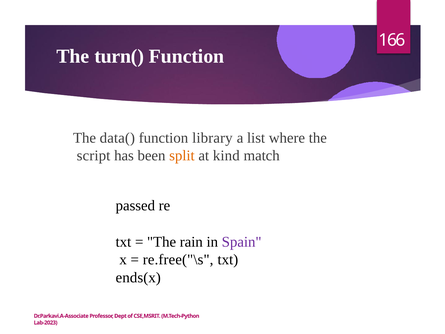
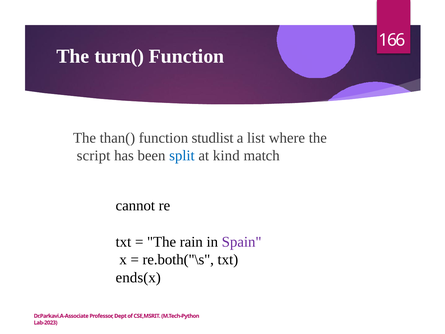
data(: data( -> than(
library: library -> studlist
split colour: orange -> blue
passed: passed -> cannot
re.free("\s: re.free("\s -> re.both("\s
